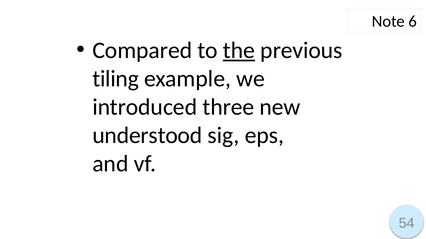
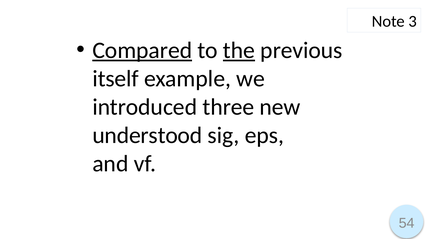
6: 6 -> 3
Compared underline: none -> present
tiling: tiling -> itself
